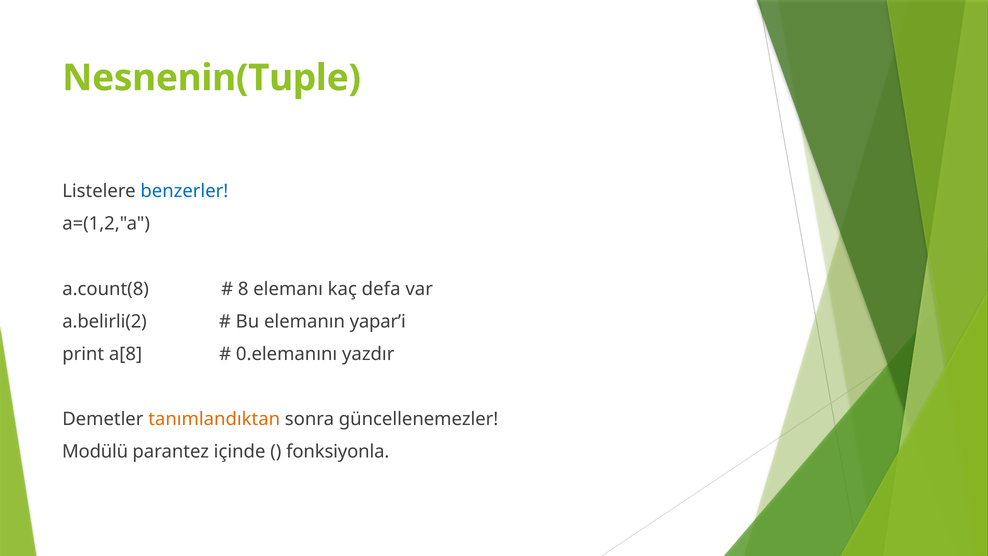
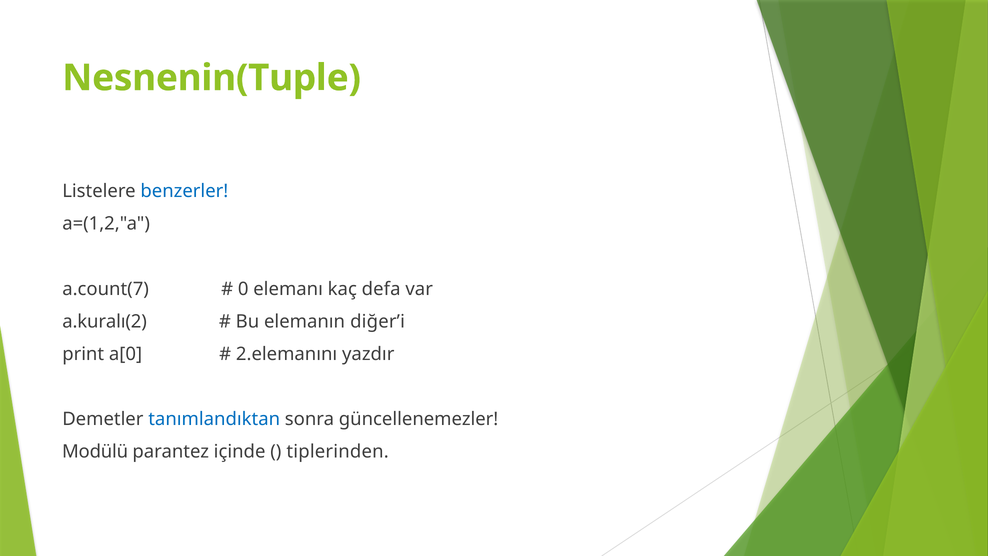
a.count(8: a.count(8 -> a.count(7
8: 8 -> 0
a.belirli(2: a.belirli(2 -> a.kuralı(2
yapar’i: yapar’i -> diğer’i
a[8: a[8 -> a[0
0.elemanını: 0.elemanını -> 2.elemanını
tanımlandıktan colour: orange -> blue
fonksiyonla: fonksiyonla -> tiplerinden
